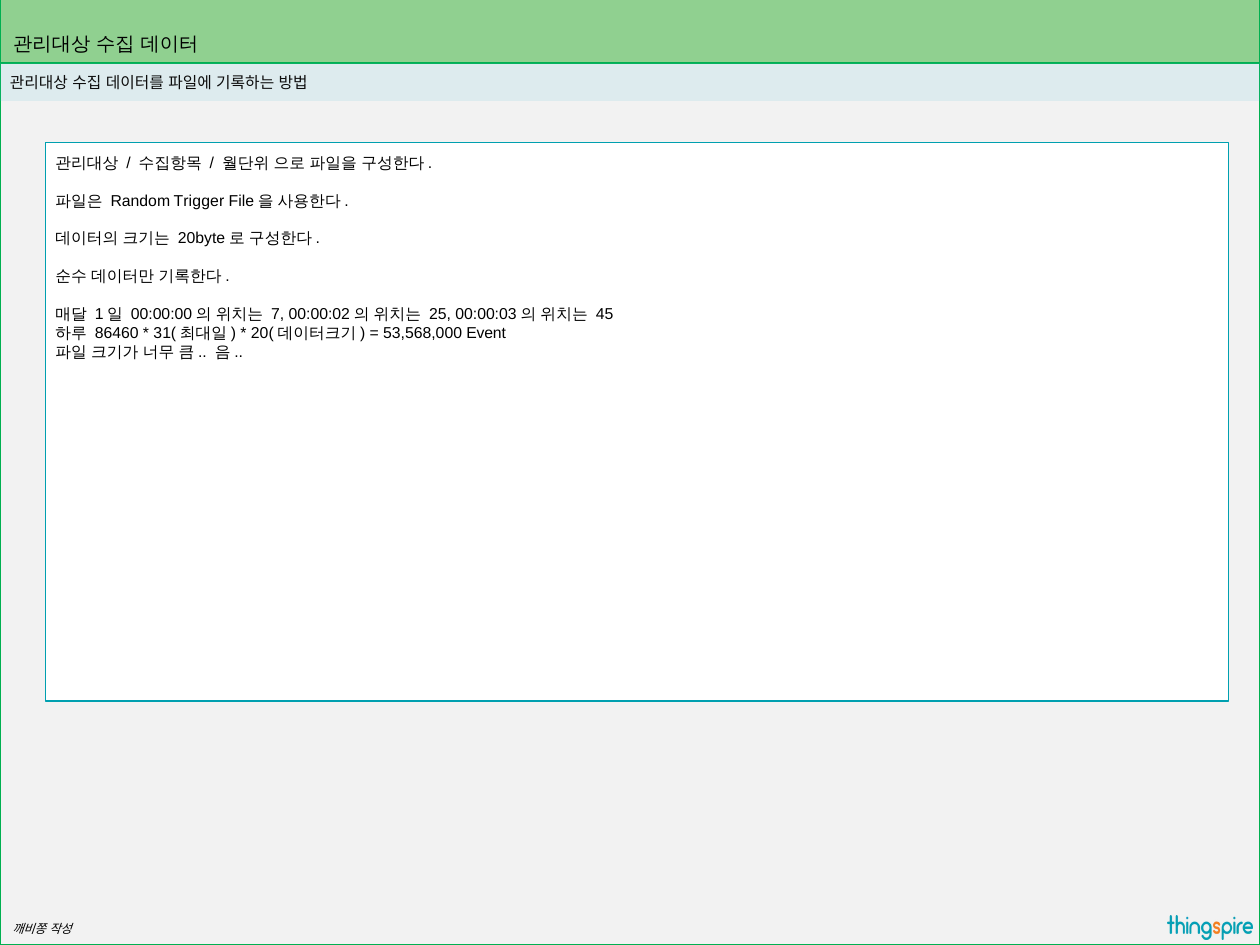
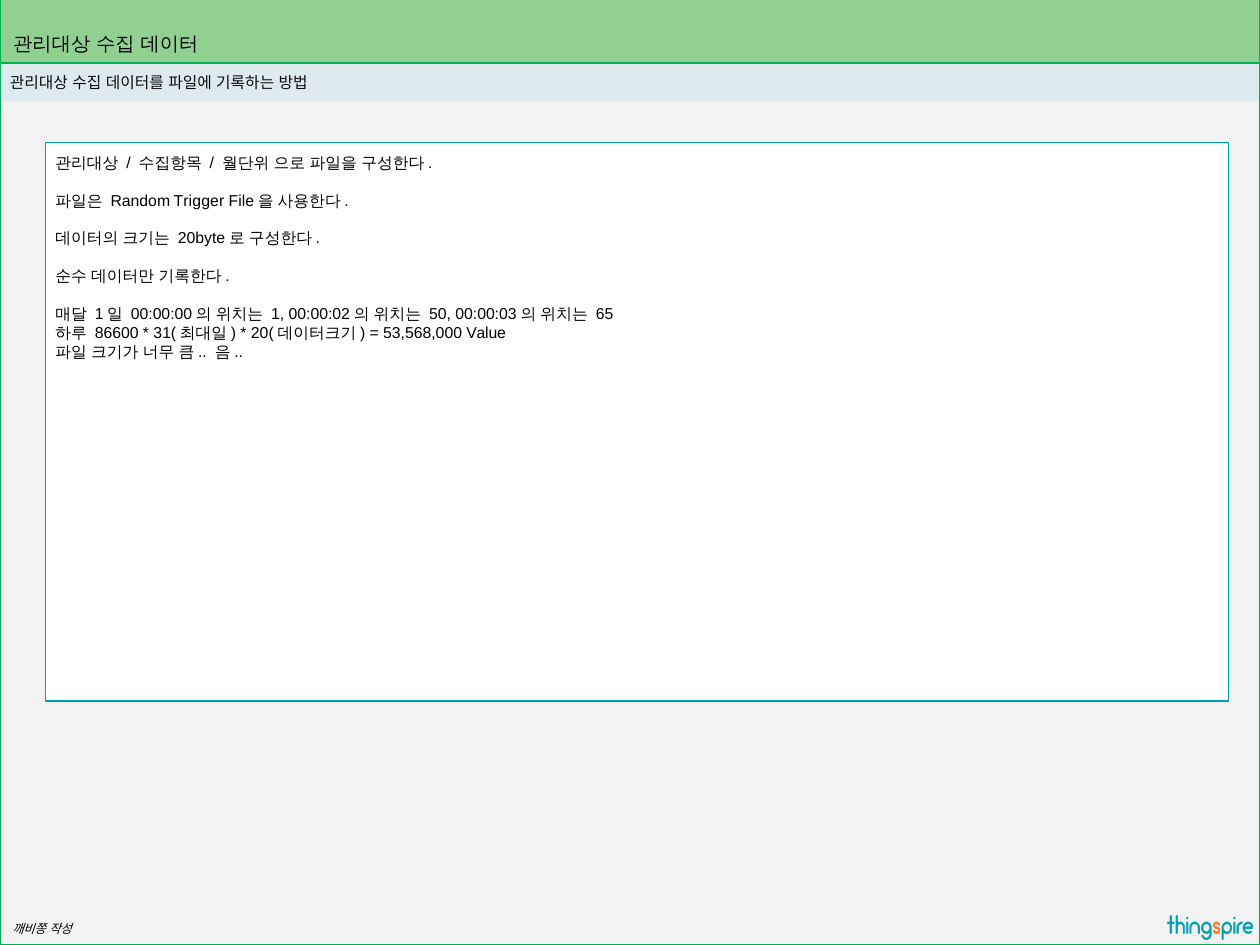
7 at (278, 315): 7 -> 1
25: 25 -> 50
45: 45 -> 65
86460: 86460 -> 86600
Event: Event -> Value
